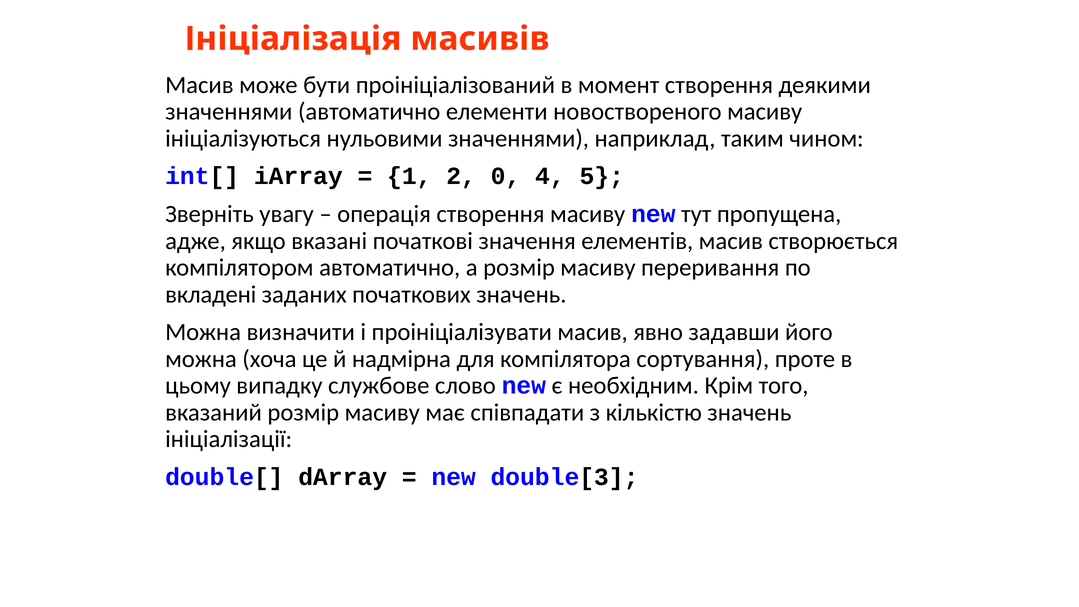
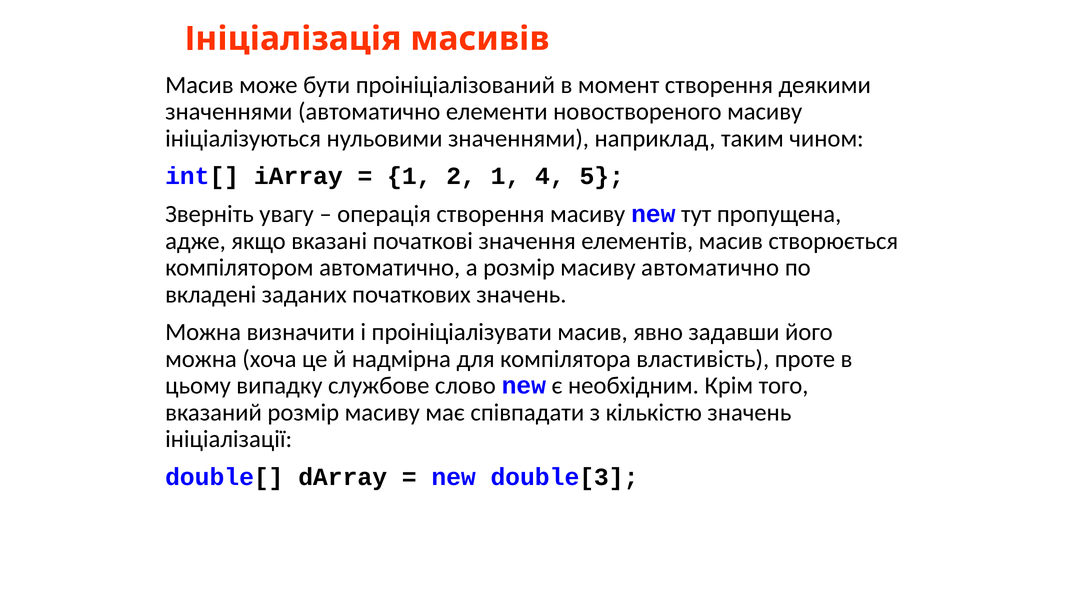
2 0: 0 -> 1
масиву переривання: переривання -> автоматично
сортування: сортування -> властивість
